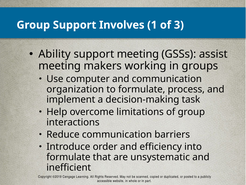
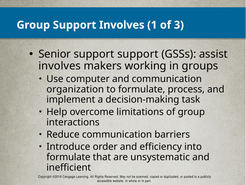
Ability: Ability -> Senior
support meeting: meeting -> support
meeting at (60, 66): meeting -> involves
